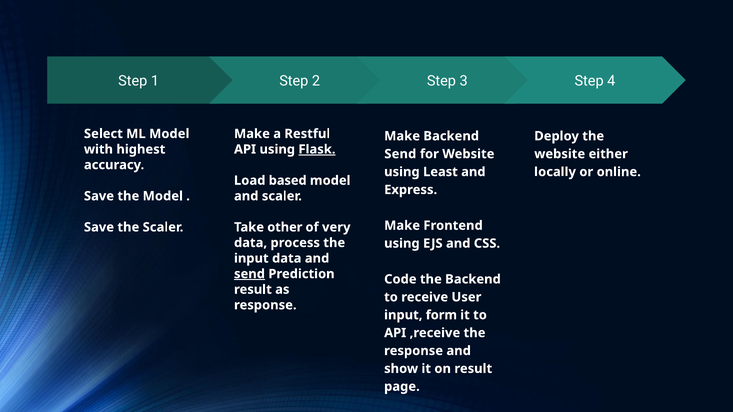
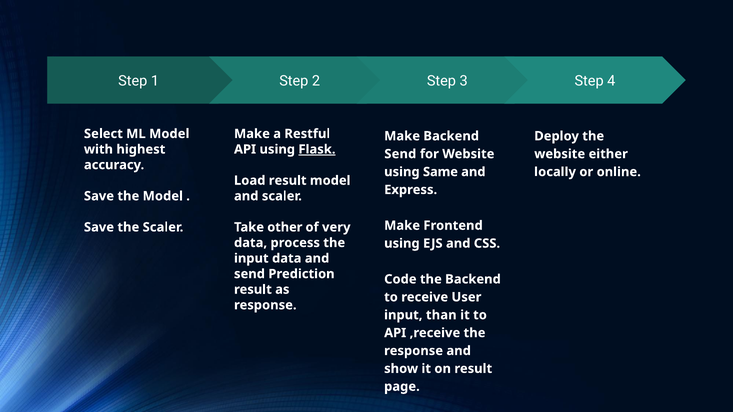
Least: Least -> Same
Load based: based -> result
send at (249, 274) underline: present -> none
form: form -> than
